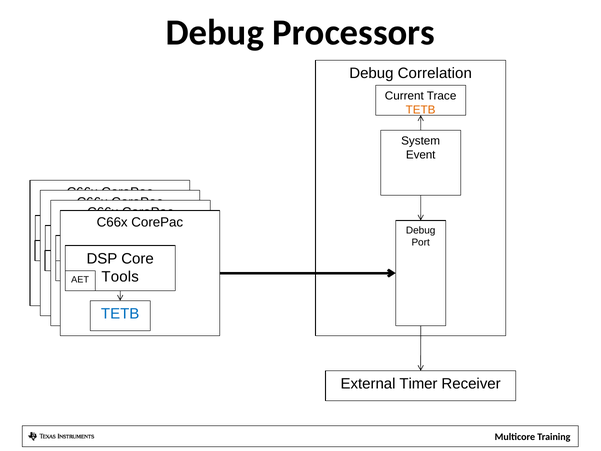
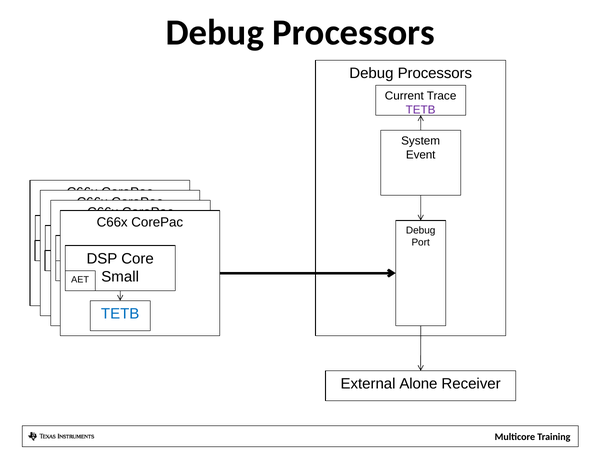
Correlation at (435, 73): Correlation -> Processors
TETB at (421, 110) colour: orange -> purple
Tools: Tools -> Small
Timer: Timer -> Alone
